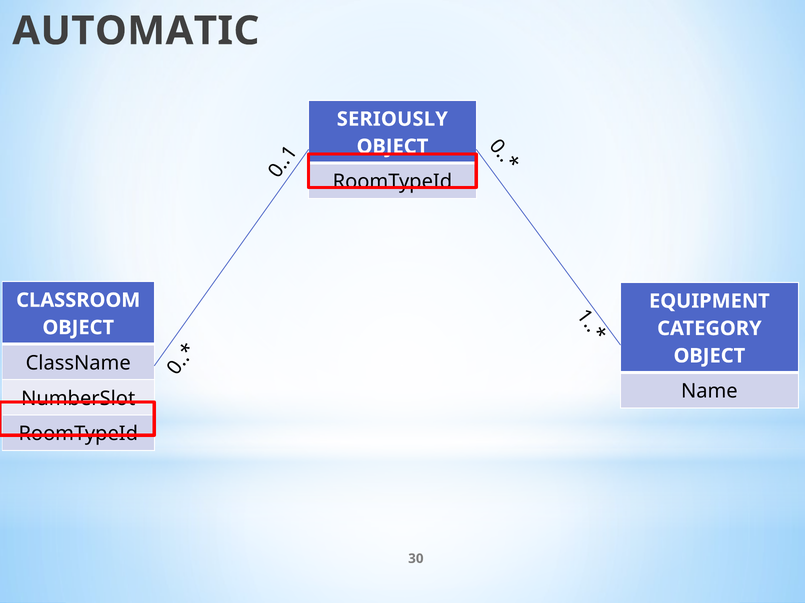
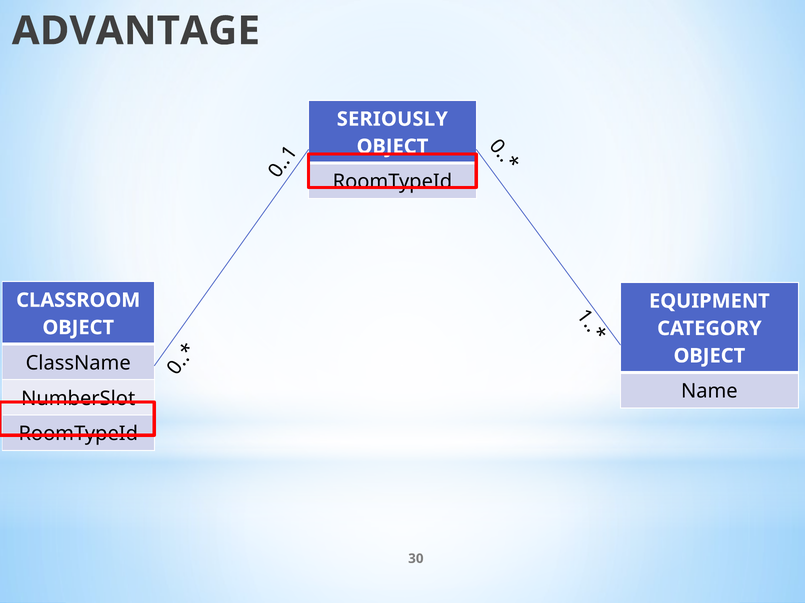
AUTOMATIC: AUTOMATIC -> ADVANTAGE
